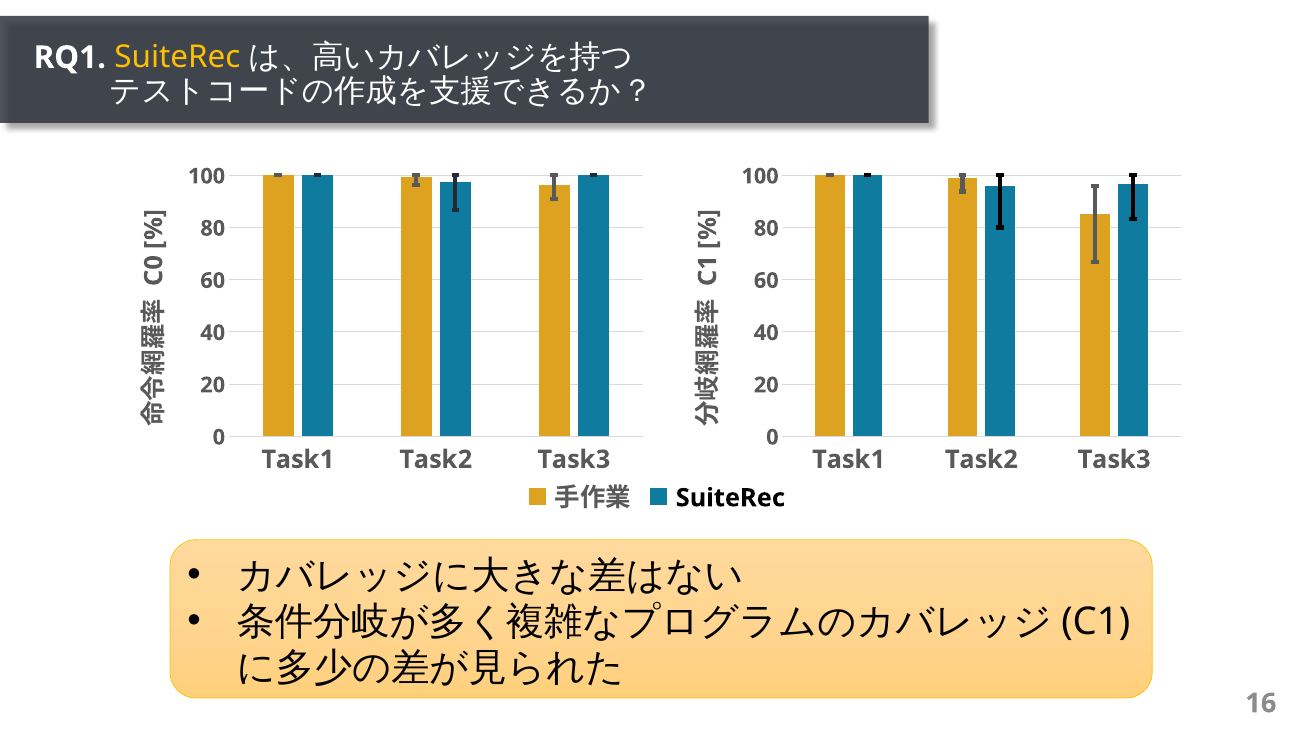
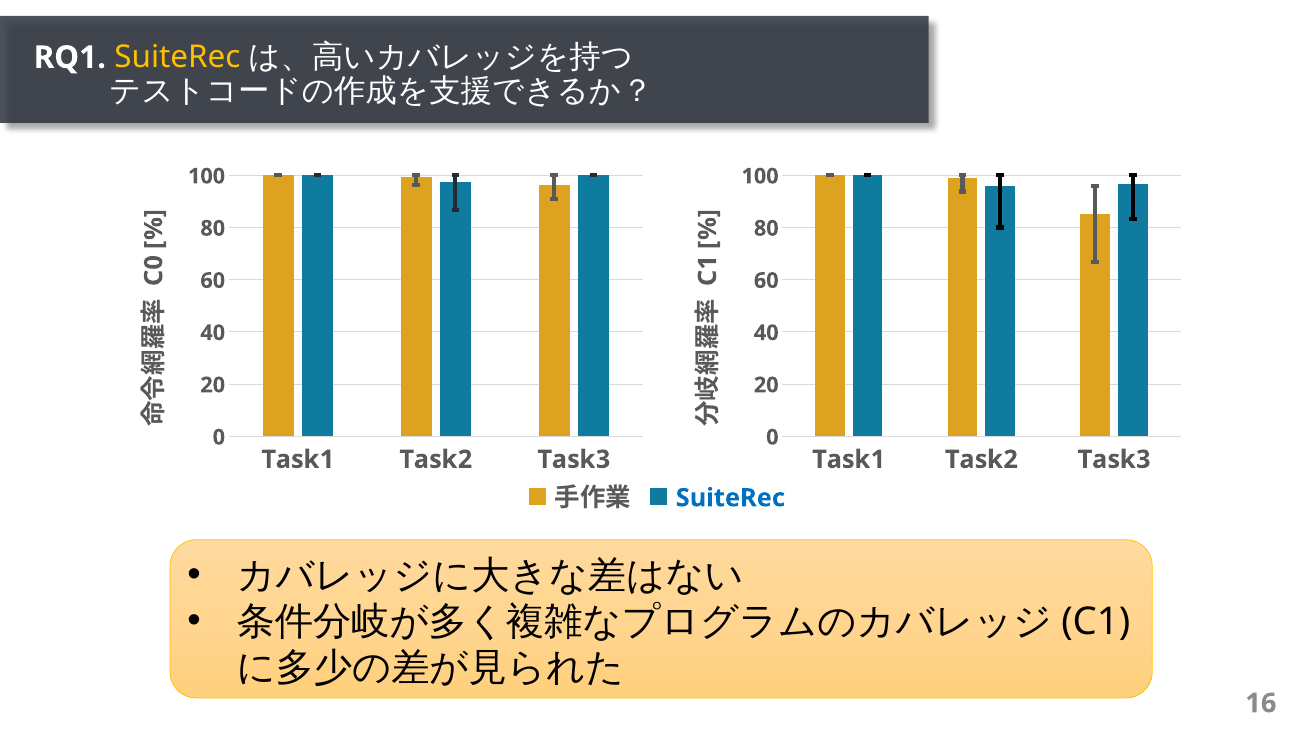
SuiteRec at (730, 498) colour: black -> blue
